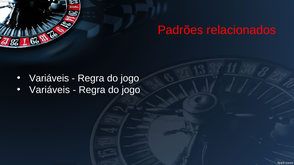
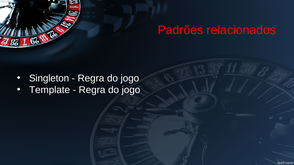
Variáveis at (49, 78): Variáveis -> Singleton
Variáveis at (50, 90): Variáveis -> Template
